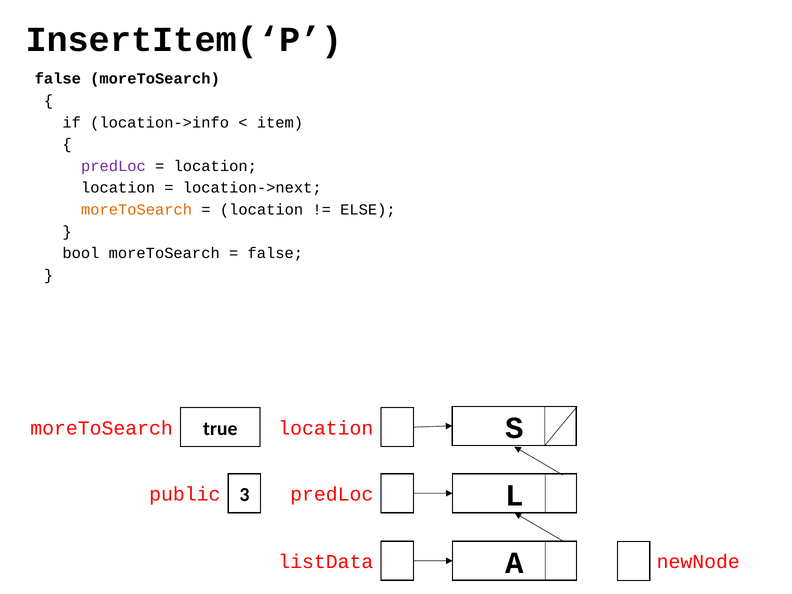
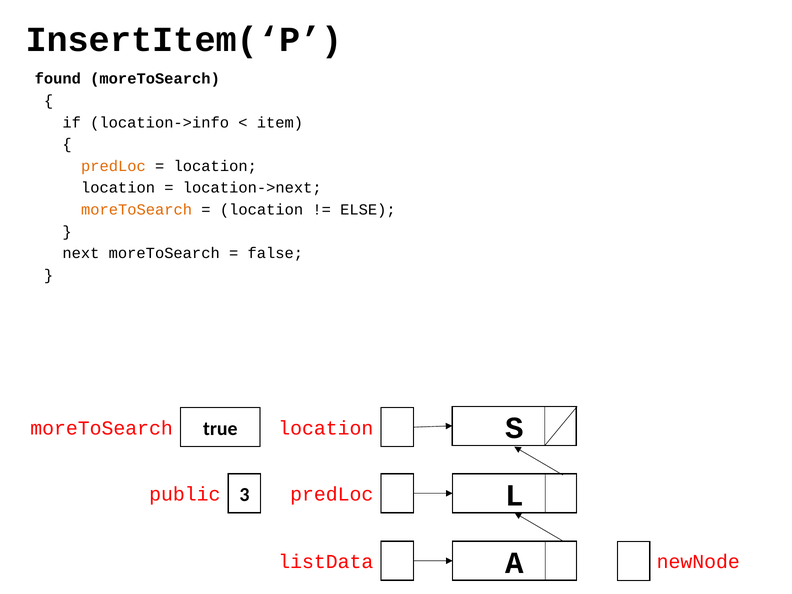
false at (58, 79): false -> found
predLoc at (113, 166) colour: purple -> orange
bool: bool -> next
